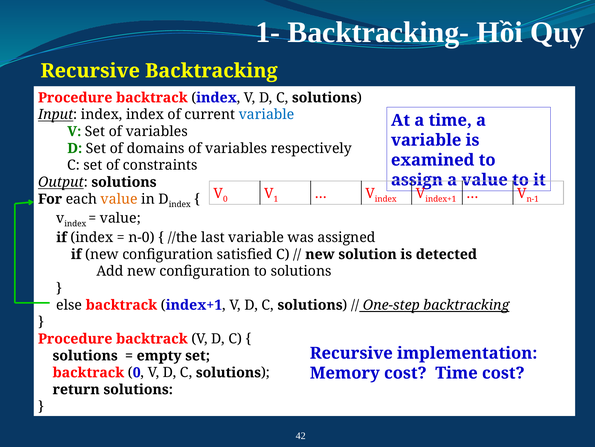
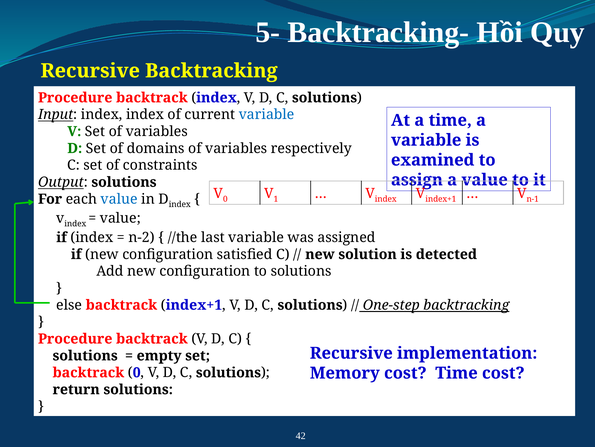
1-: 1- -> 5-
value at (119, 199) colour: orange -> blue
n-0: n-0 -> n-2
